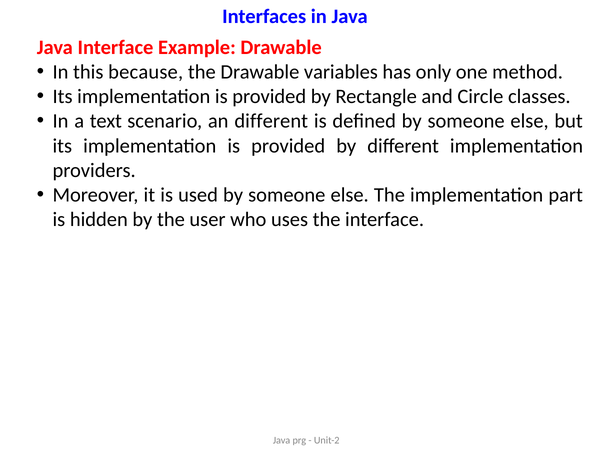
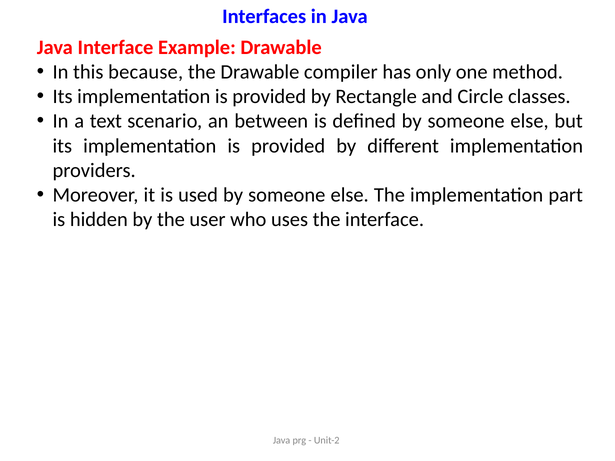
variables: variables -> compiler
an different: different -> between
